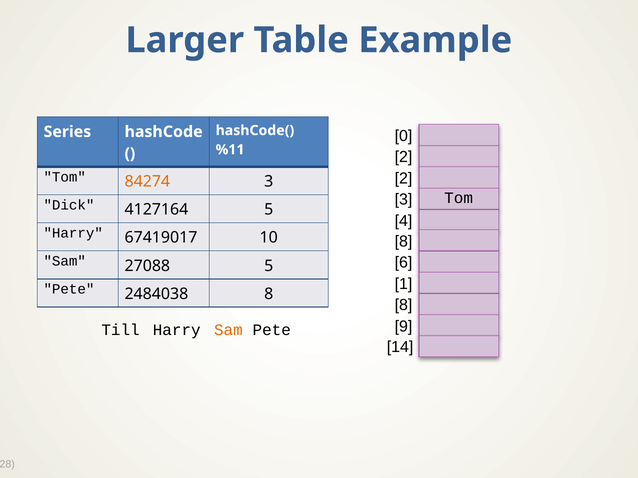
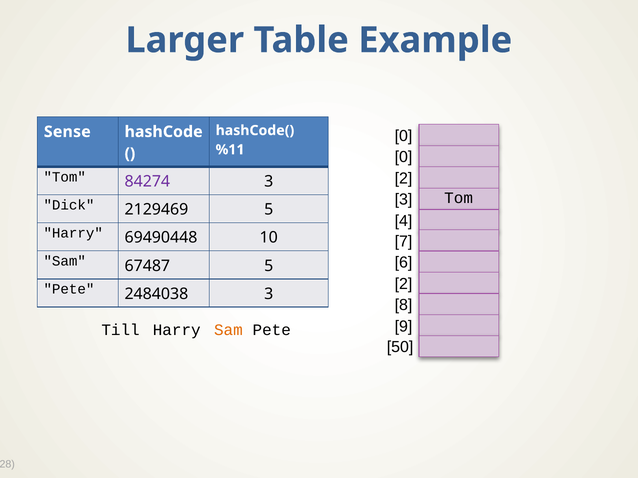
Series: Series -> Sense
2 at (403, 157): 2 -> 0
84274 colour: orange -> purple
4127164: 4127164 -> 2129469
67419017: 67419017 -> 69490448
8 at (403, 242): 8 -> 7
27088: 27088 -> 67487
1 at (403, 284): 1 -> 2
2484038 8: 8 -> 3
14: 14 -> 50
